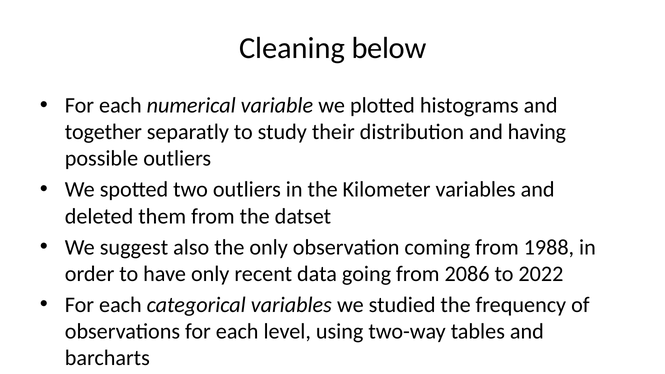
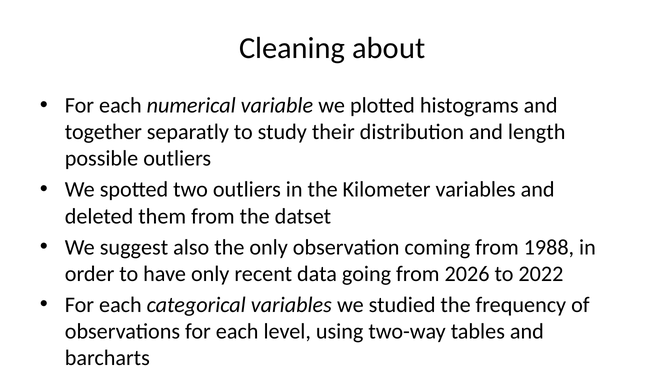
below: below -> about
having: having -> length
2086: 2086 -> 2026
